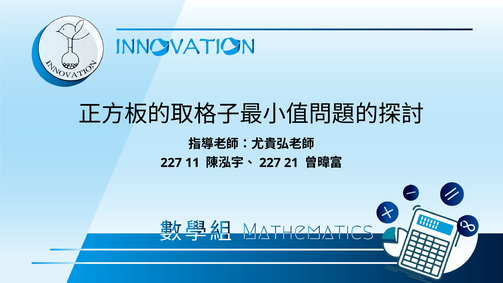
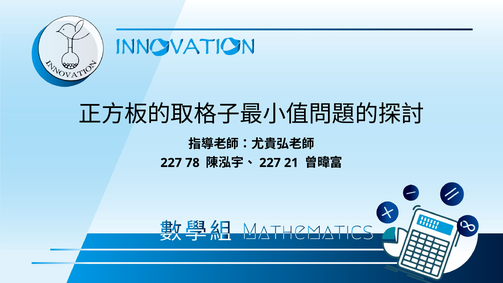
11: 11 -> 78
